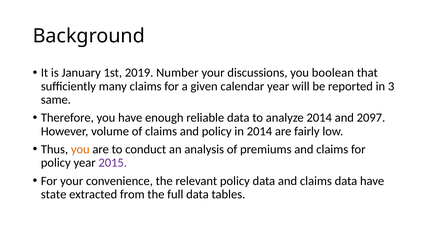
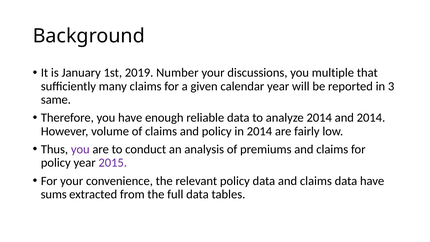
boolean: boolean -> multiple
and 2097: 2097 -> 2014
you at (80, 149) colour: orange -> purple
state: state -> sums
